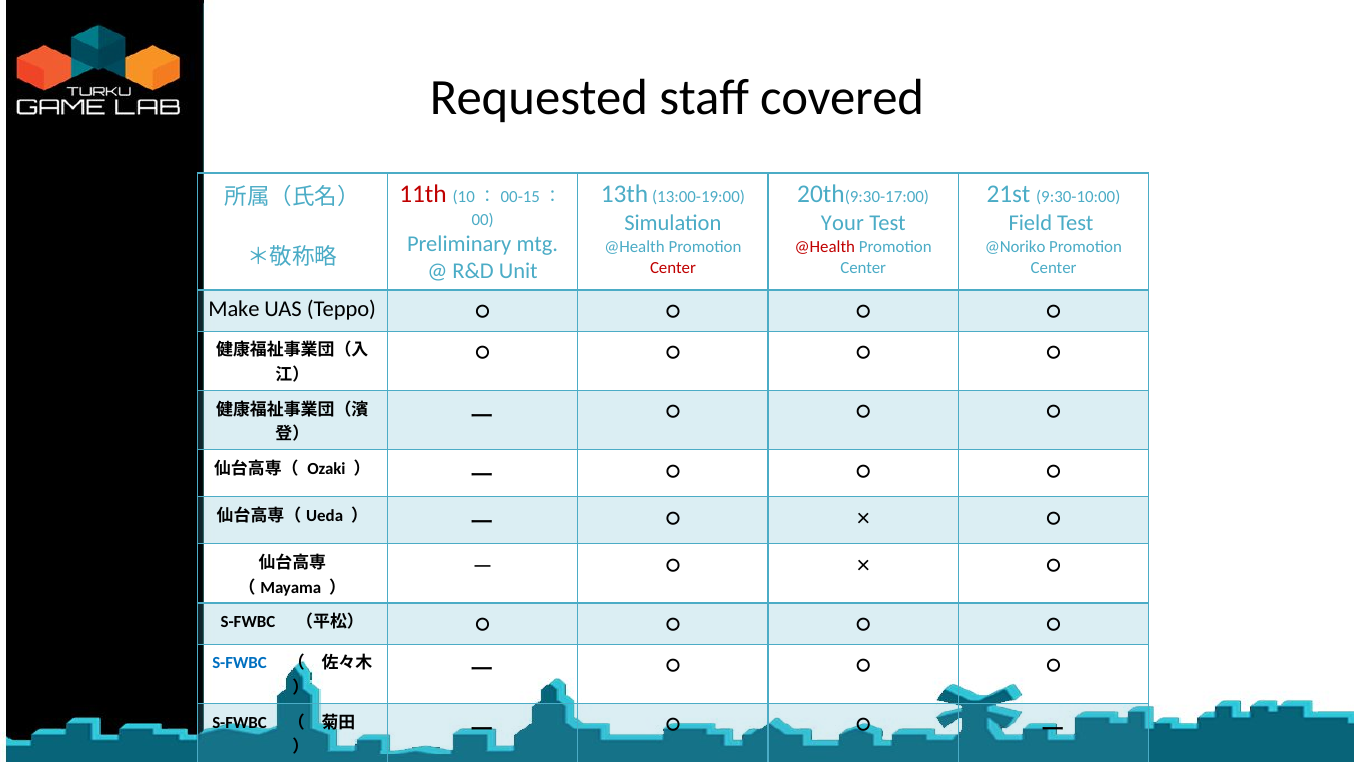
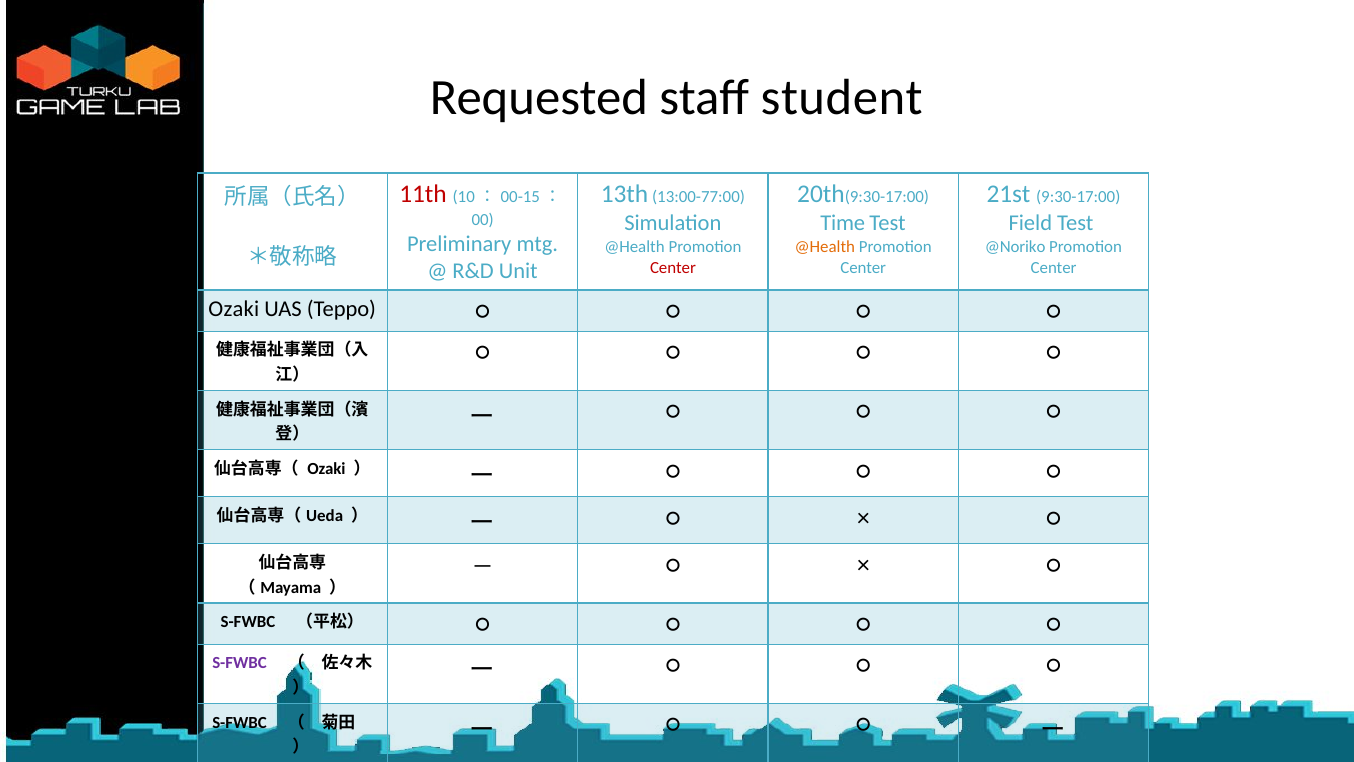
covered: covered -> student
13:00-19:00: 13:00-19:00 -> 13:00-77:00
21st 9:30-10:00: 9:30-10:00 -> 9:30-17:00
Your: Your -> Time
@Health at (825, 247) colour: red -> orange
Make at (234, 309): Make -> Ozaki
S-FWBC at (240, 663) colour: blue -> purple
